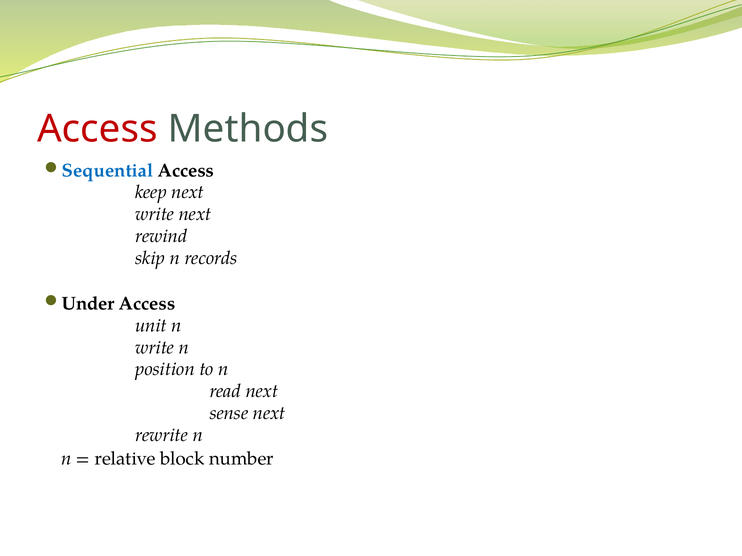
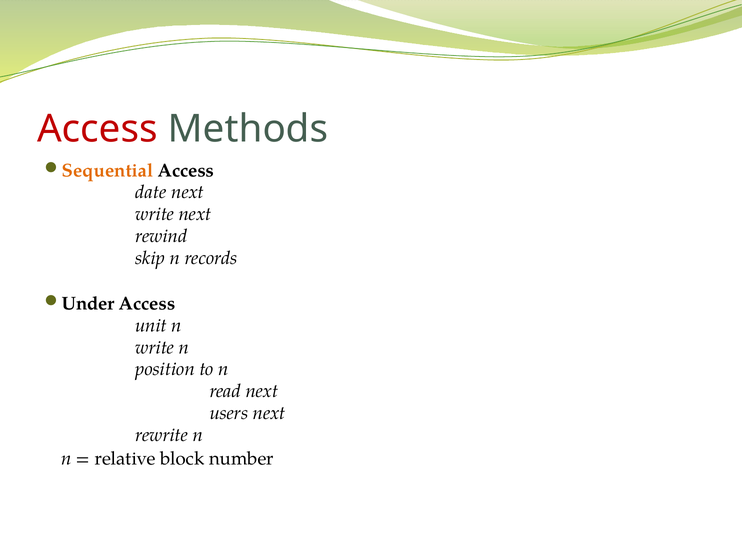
Sequential colour: blue -> orange
keep: keep -> date
sense: sense -> users
